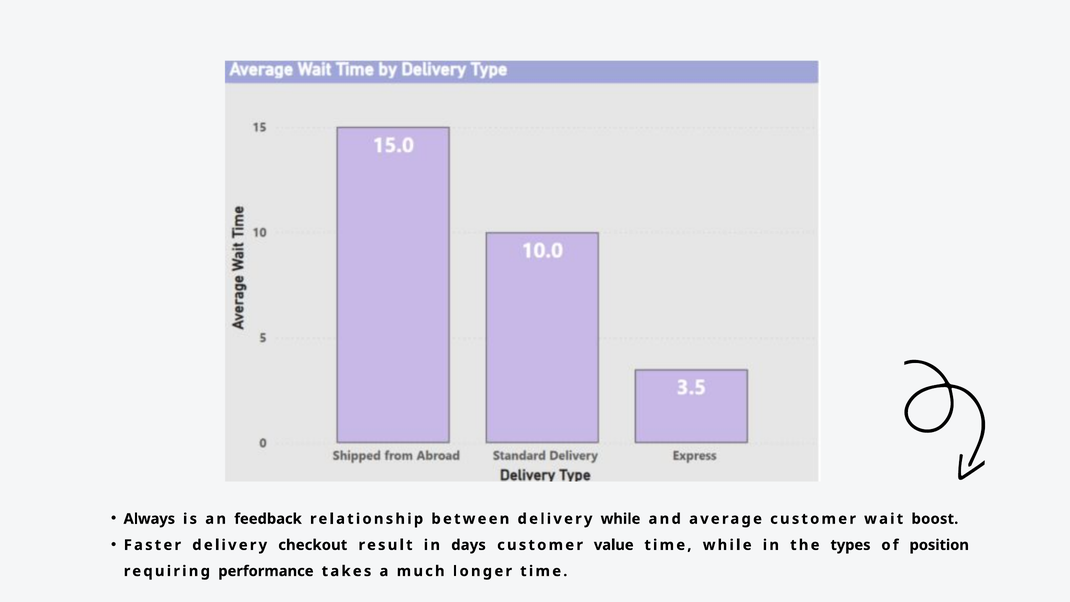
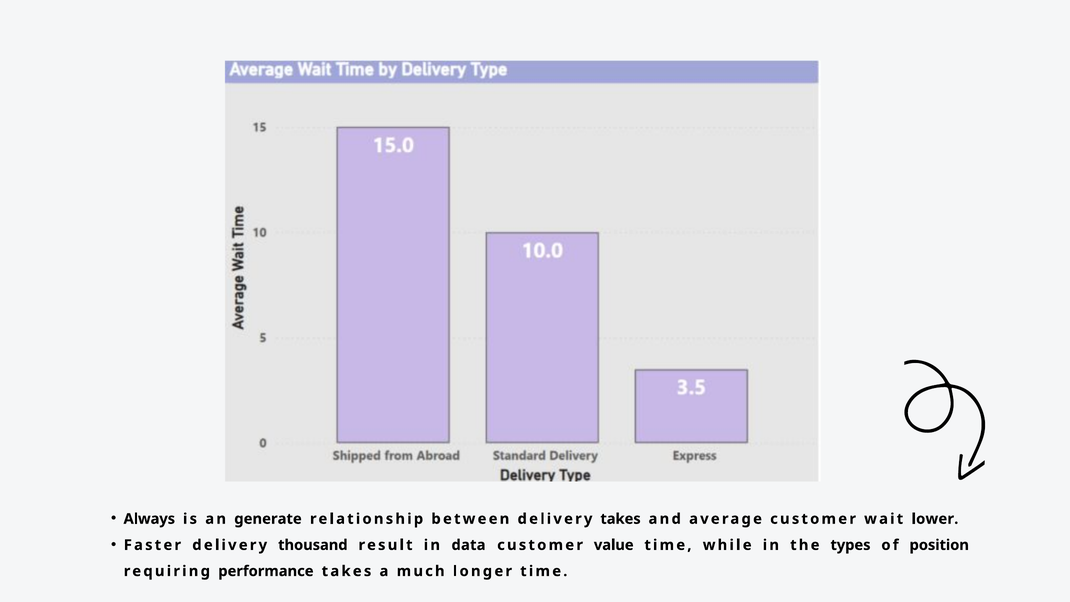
feedback: feedback -> generate
delivery while: while -> takes
boost: boost -> lower
checkout: checkout -> thousand
days: days -> data
